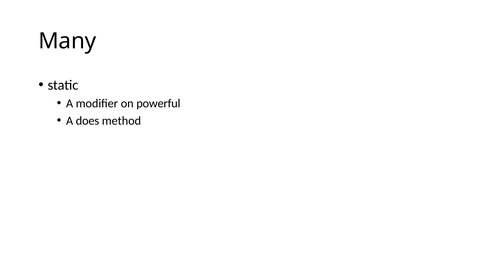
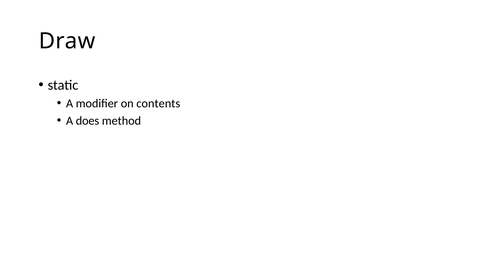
Many: Many -> Draw
powerful: powerful -> contents
